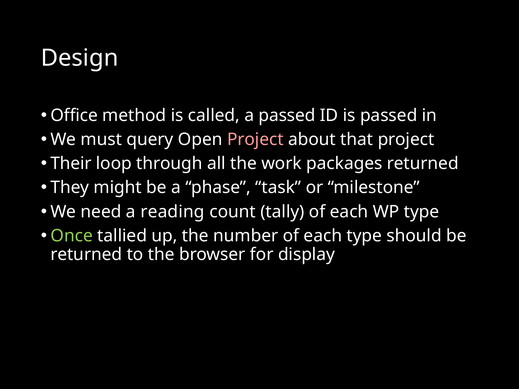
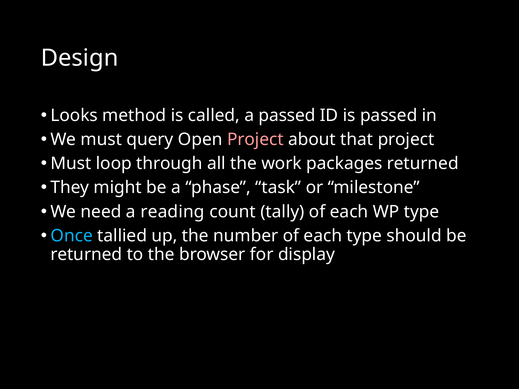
Office: Office -> Looks
Their at (71, 164): Their -> Must
Once colour: light green -> light blue
